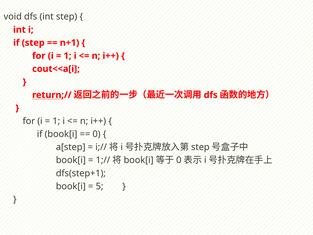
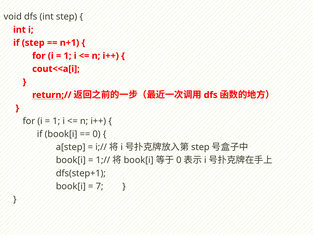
5: 5 -> 7
